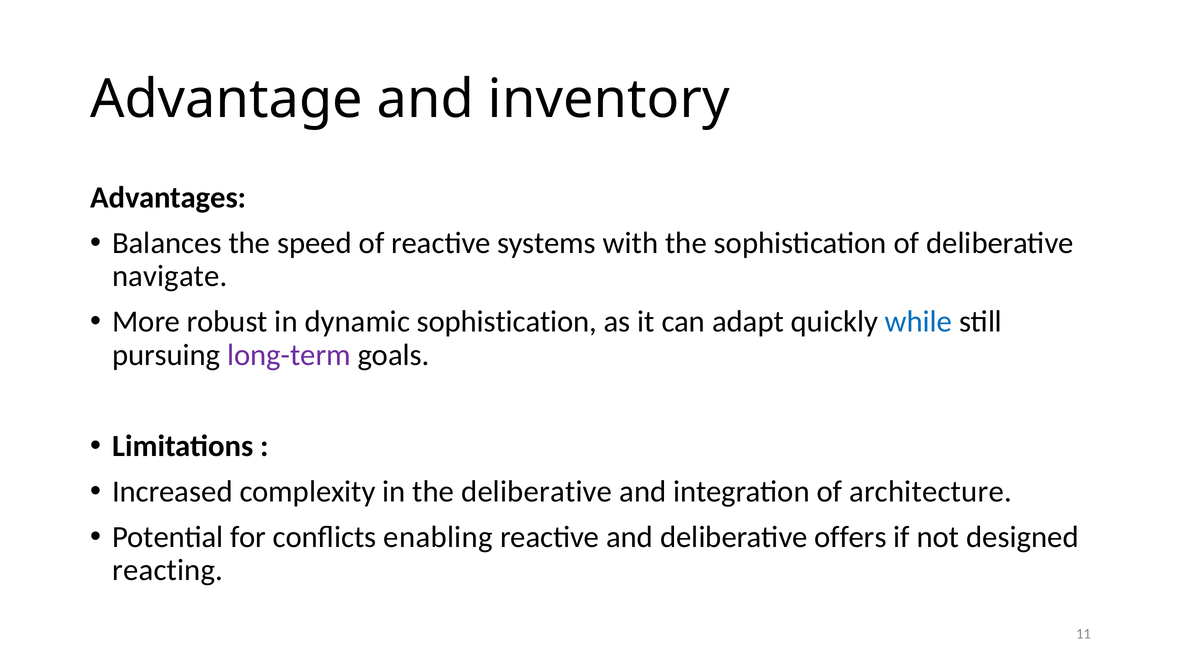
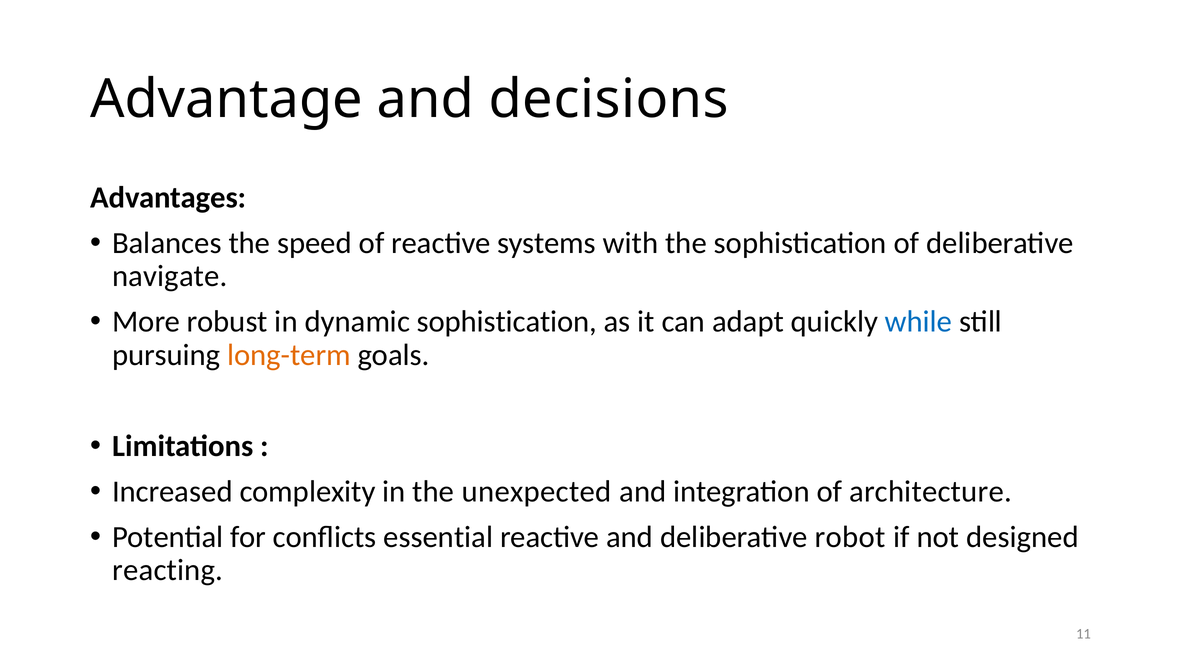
inventory: inventory -> decisions
long-term colour: purple -> orange
the deliberative: deliberative -> unexpected
enabling: enabling -> essential
offers: offers -> robot
